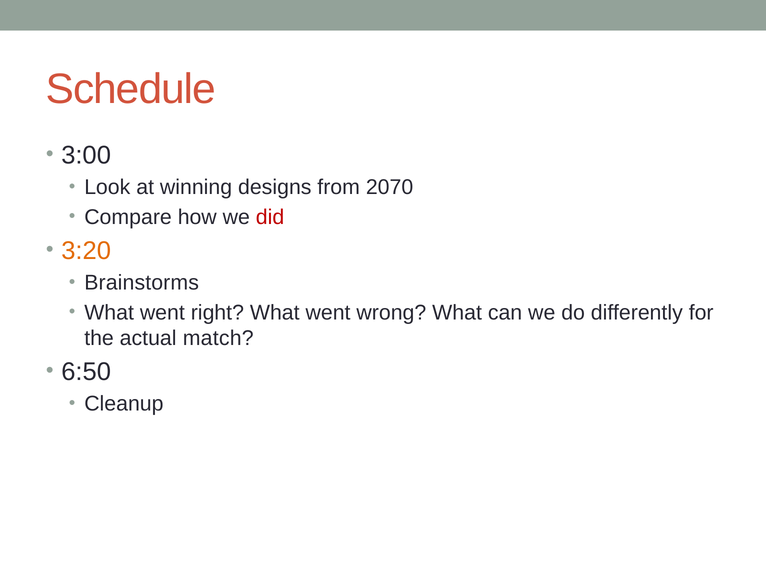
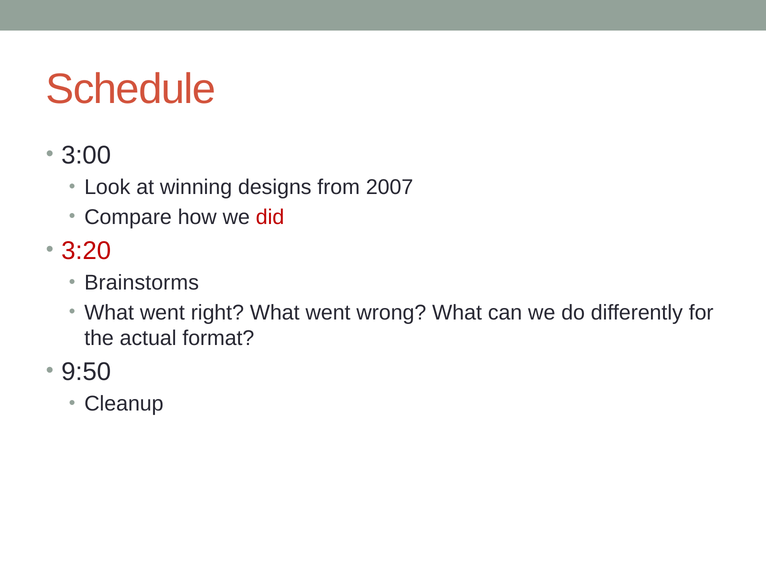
2070: 2070 -> 2007
3:20 colour: orange -> red
match: match -> format
6:50: 6:50 -> 9:50
